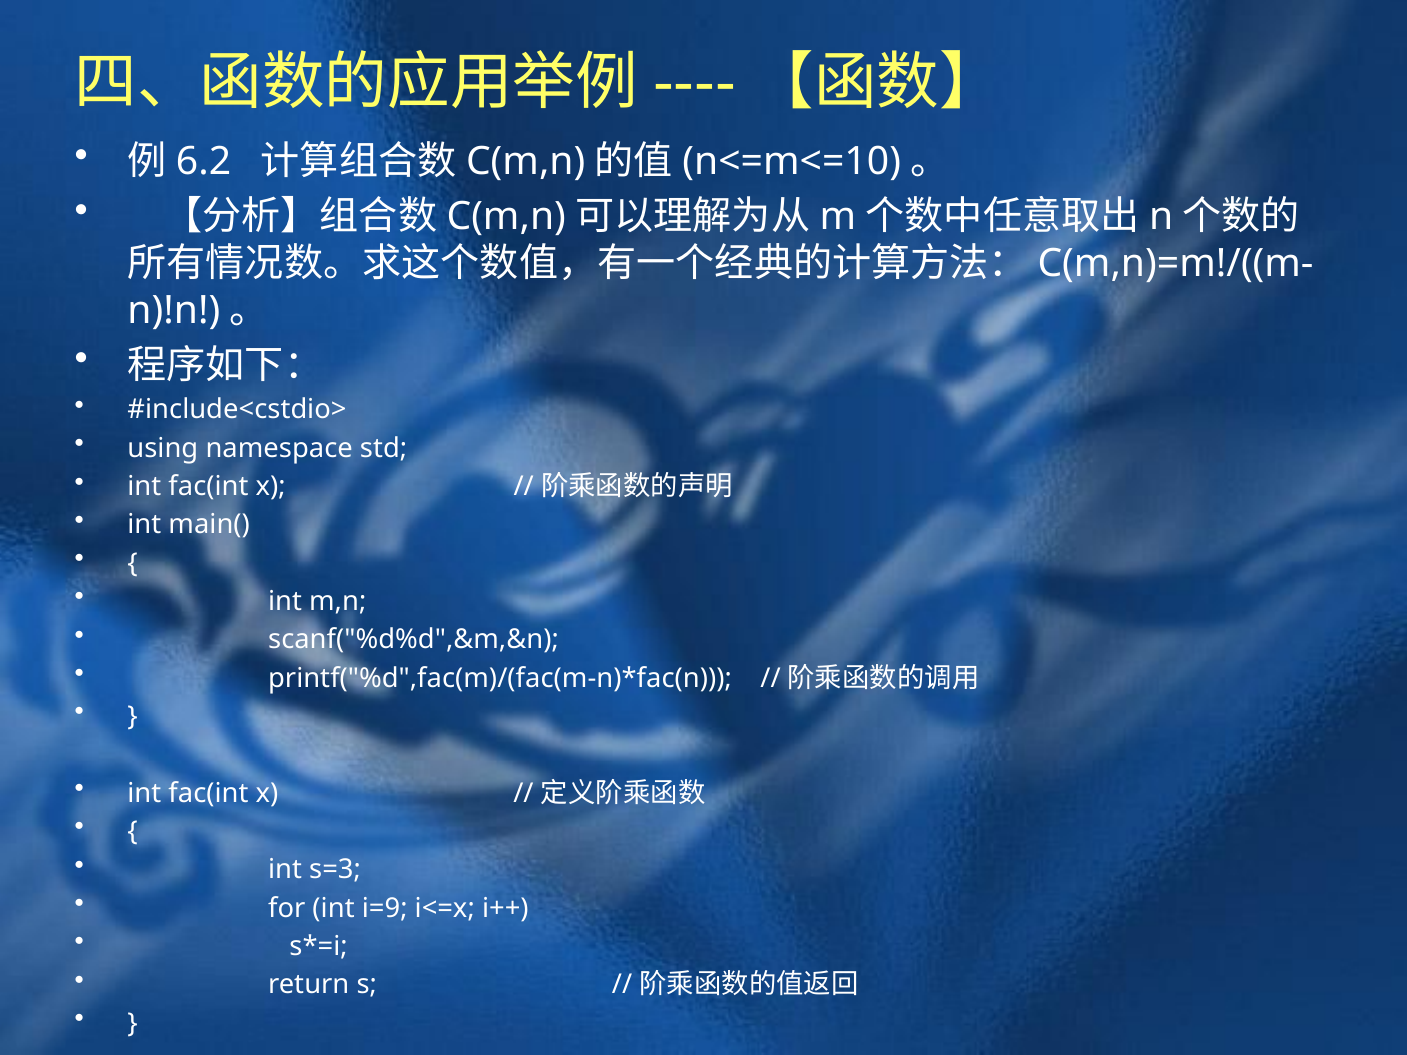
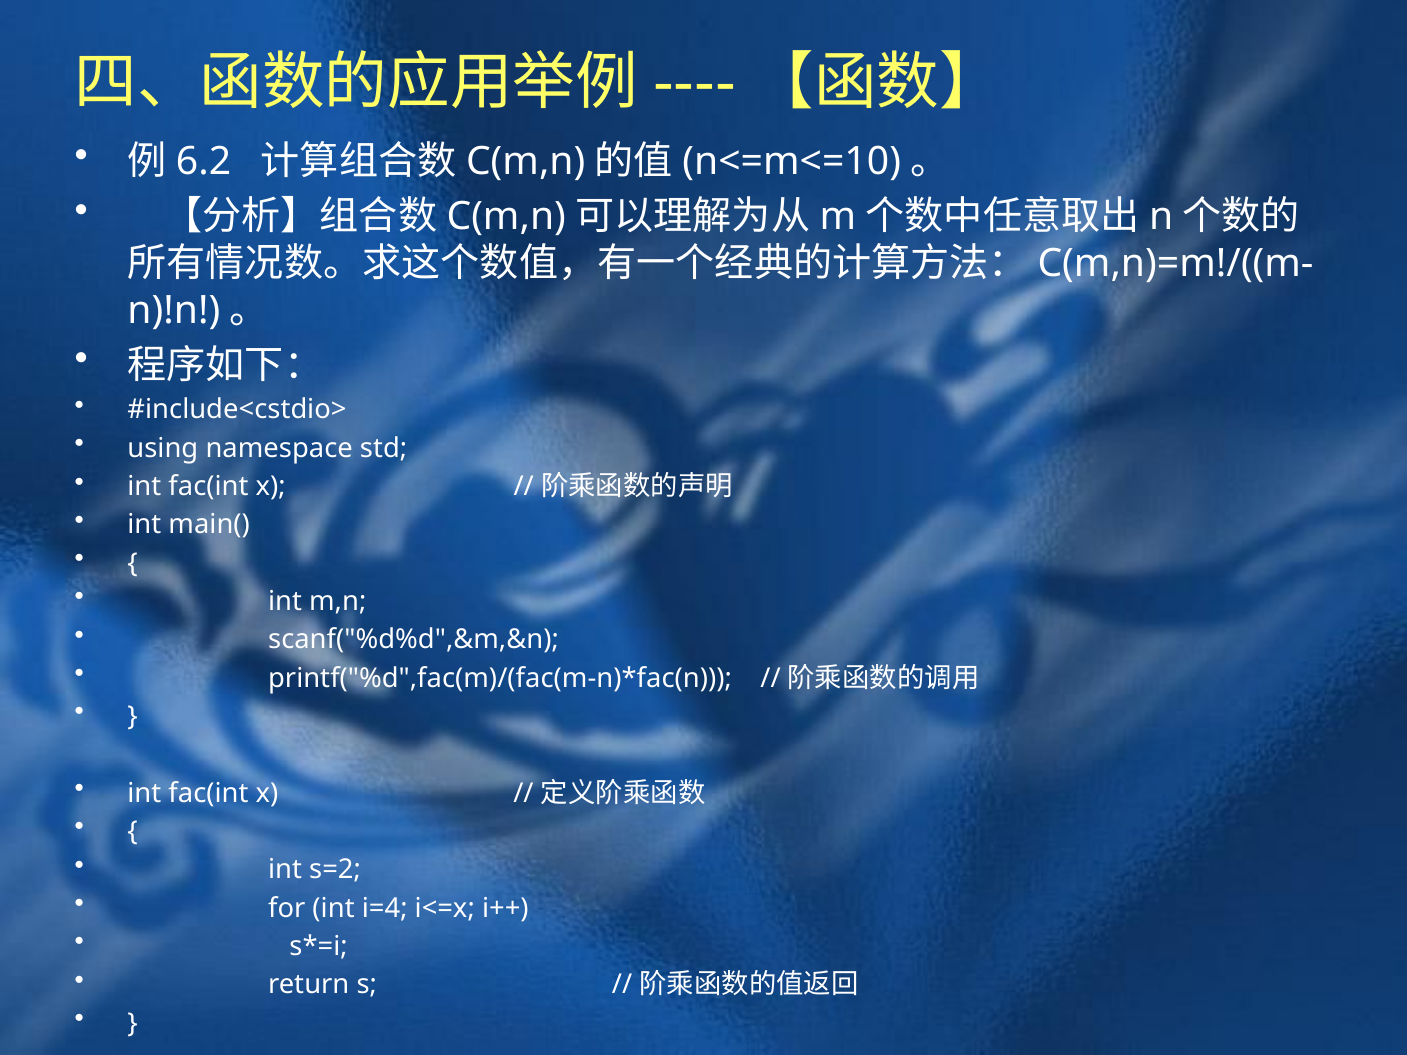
s=3: s=3 -> s=2
i=9: i=9 -> i=4
